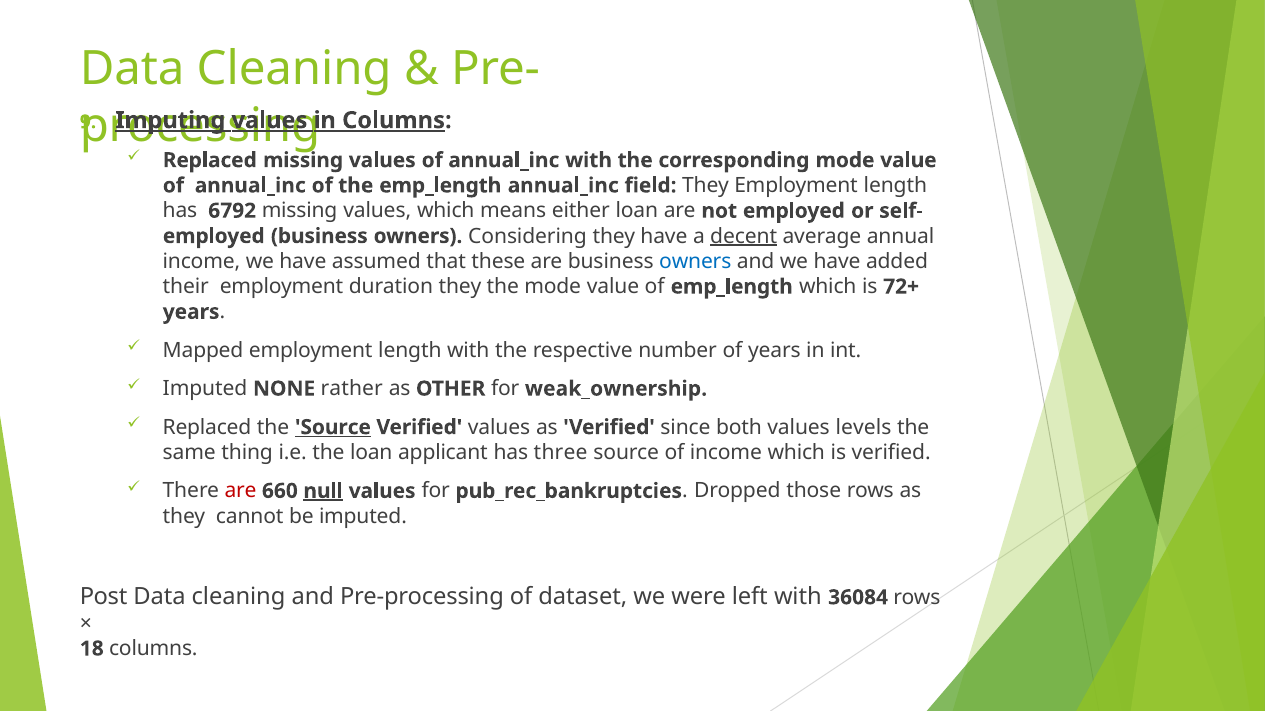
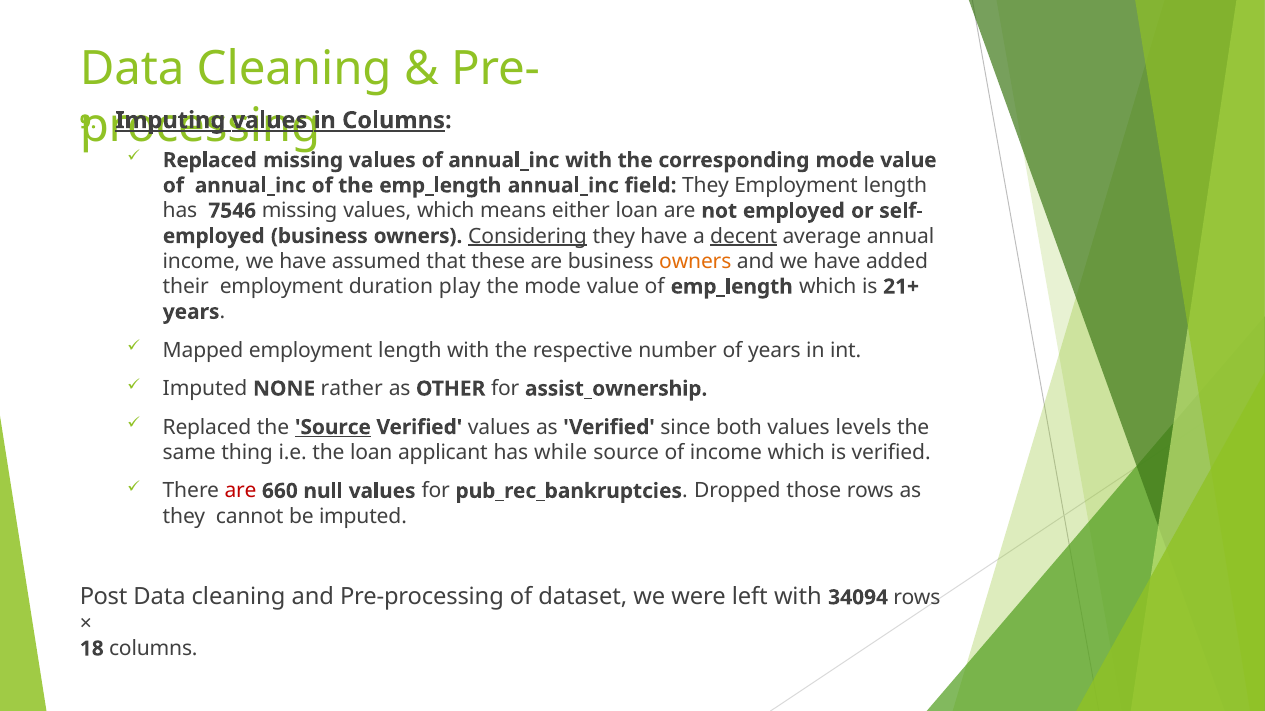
6792: 6792 -> 7546
Considering underline: none -> present
owners at (695, 262) colour: blue -> orange
duration they: they -> play
72+: 72+ -> 21+
weak_ownership: weak_ownership -> assist_ownership
three: three -> while
null underline: present -> none
36084: 36084 -> 34094
